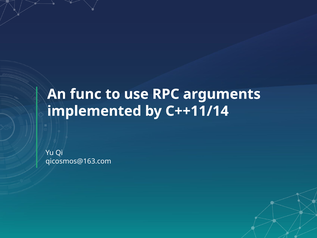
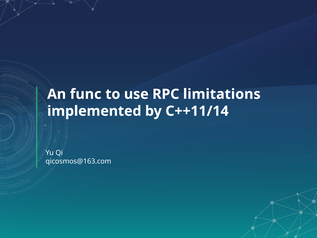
arguments: arguments -> limitations
